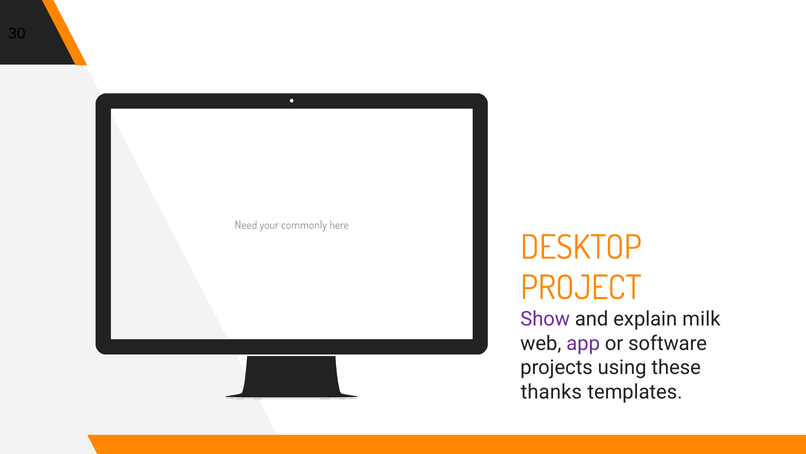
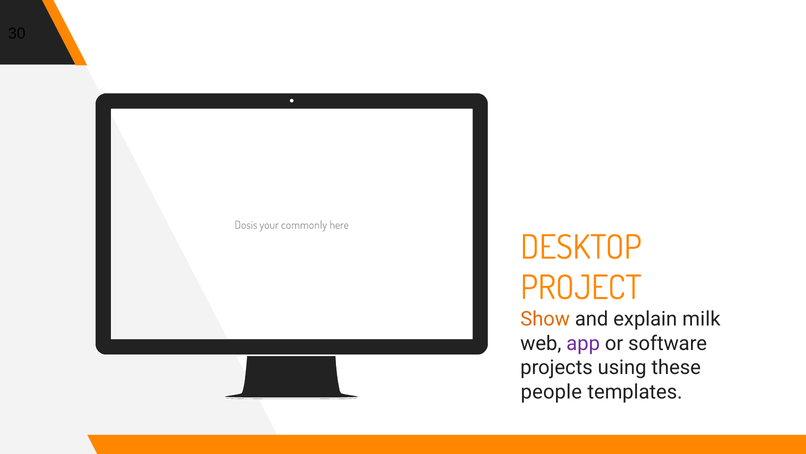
Need: Need -> Dosis
Show colour: purple -> orange
thanks: thanks -> people
